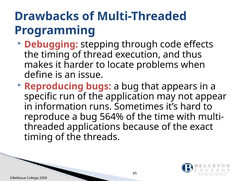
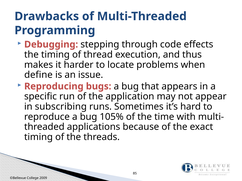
information: information -> subscribing
564%: 564% -> 105%
